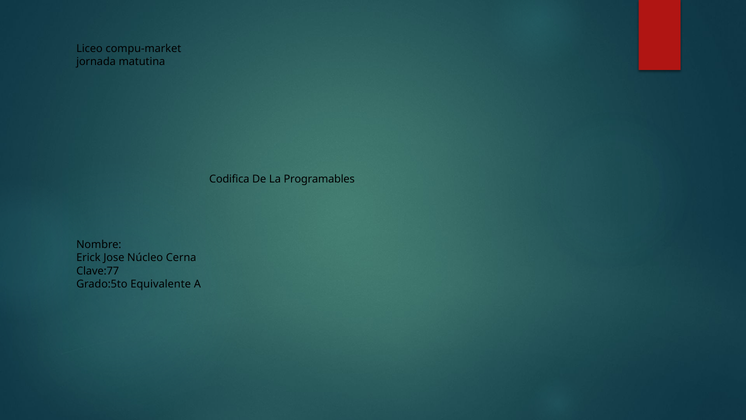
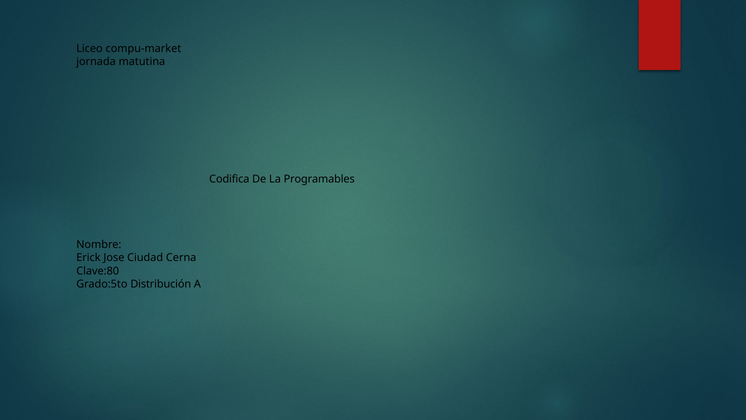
Núcleo: Núcleo -> Ciudad
Clave:77: Clave:77 -> Clave:80
Equivalente: Equivalente -> Distribución
